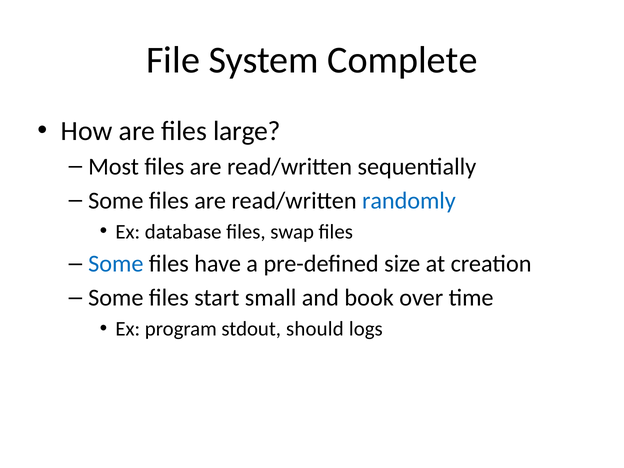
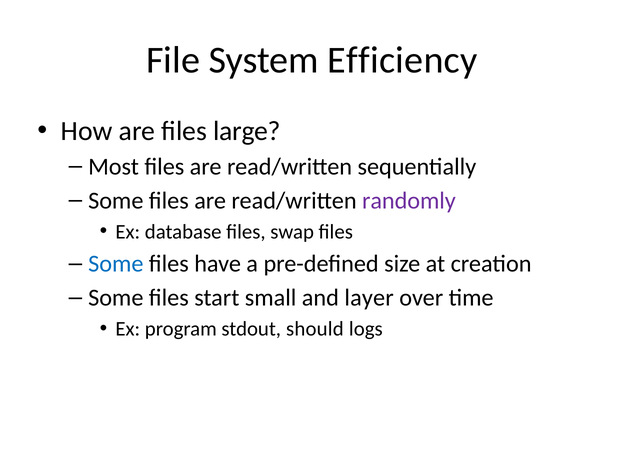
Complete: Complete -> Efficiency
randomly colour: blue -> purple
book: book -> layer
